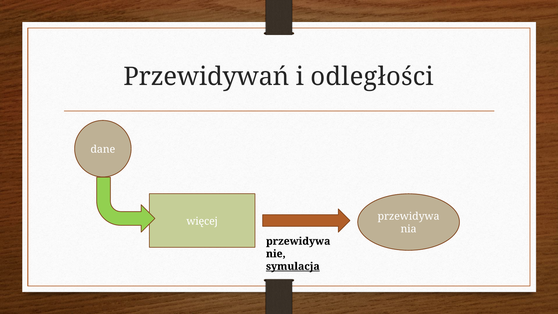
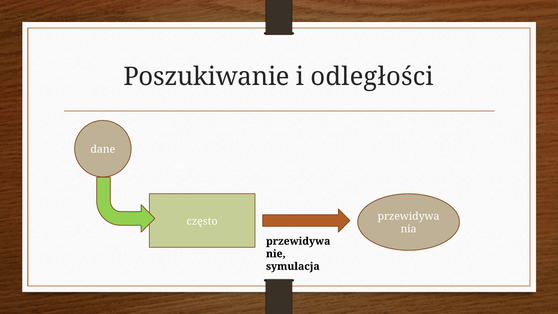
Przewidywań: Przewidywań -> Poszukiwanie
więcej: więcej -> często
symulacja underline: present -> none
